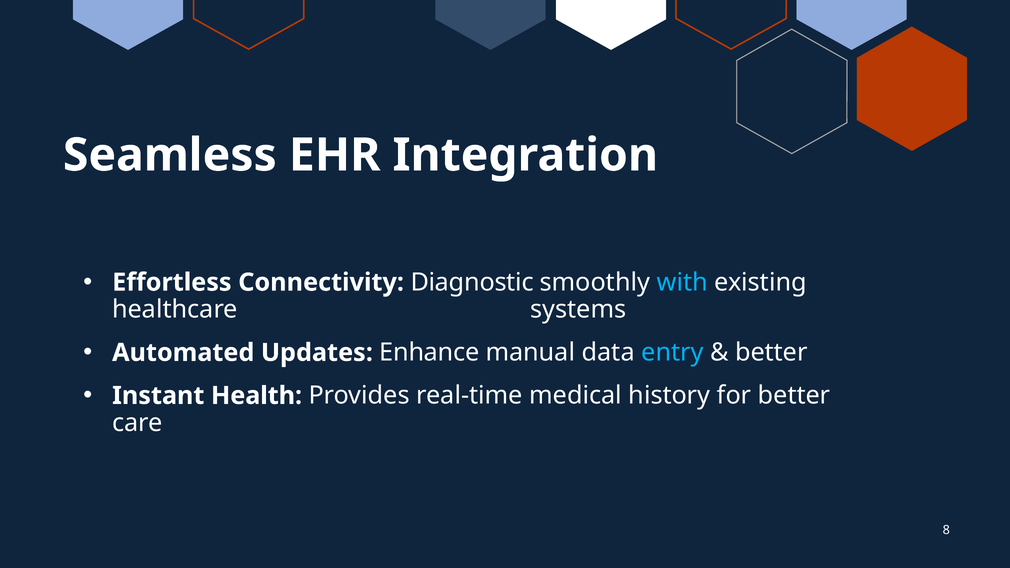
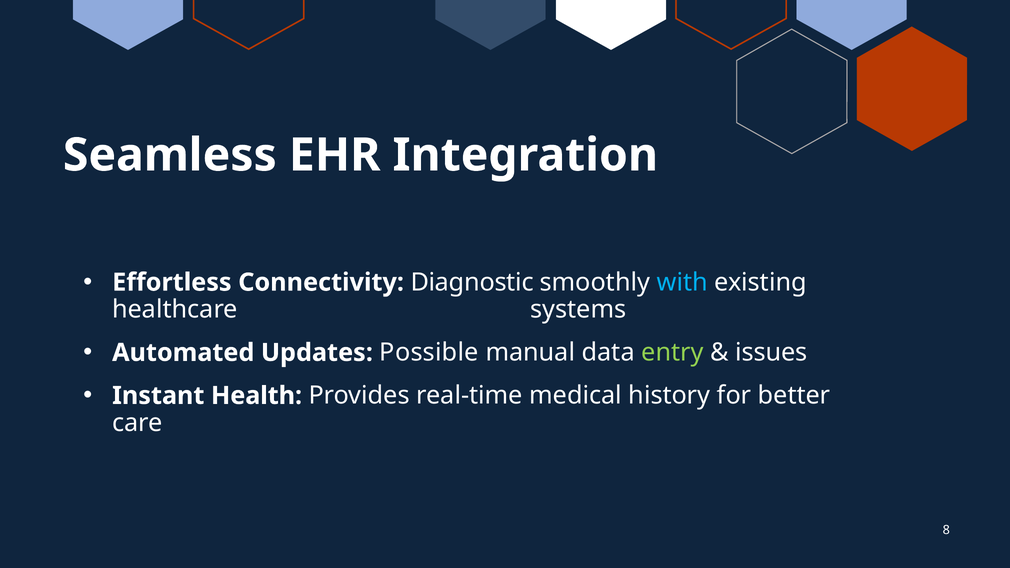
Enhance: Enhance -> Possible
entry colour: light blue -> light green
better at (771, 353): better -> issues
